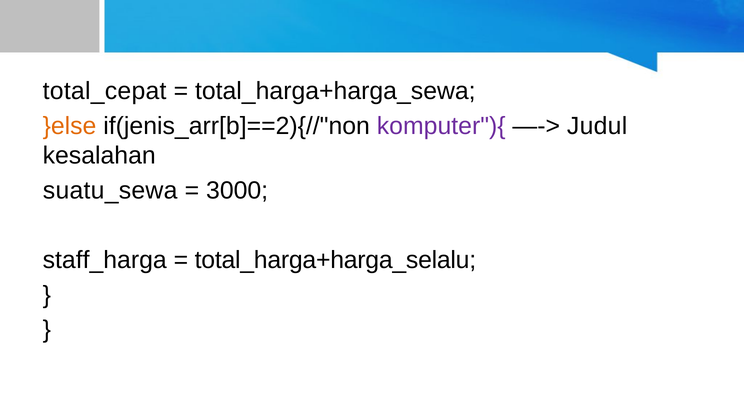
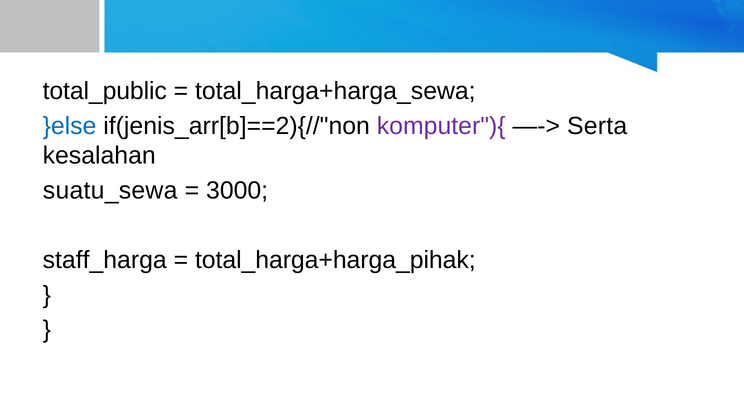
total_cepat: total_cepat -> total_public
}else colour: orange -> blue
Judul: Judul -> Serta
total_harga+harga_selalu: total_harga+harga_selalu -> total_harga+harga_pihak
